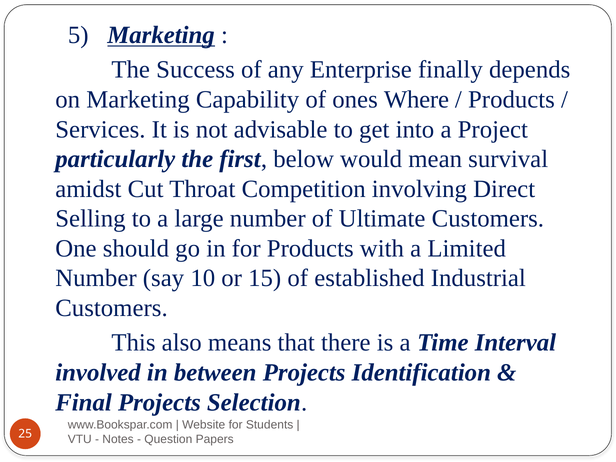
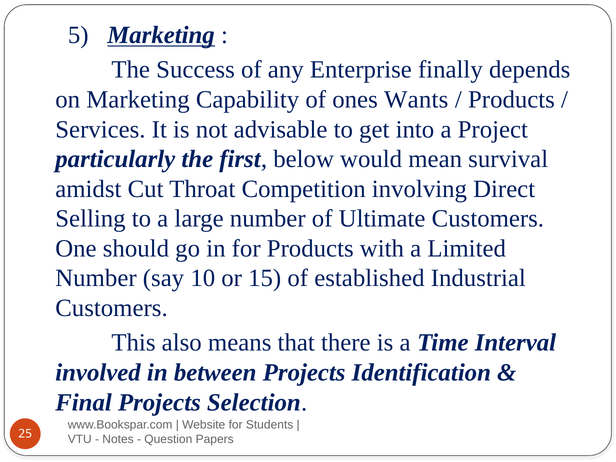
Where: Where -> Wants
